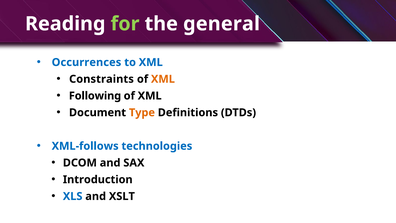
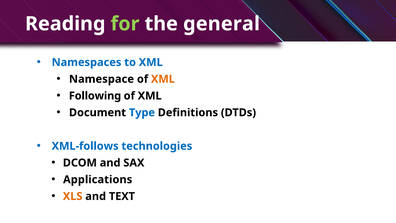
Occurrences: Occurrences -> Namespaces
Constraints: Constraints -> Namespace
Type colour: orange -> blue
Introduction: Introduction -> Applications
XLS colour: blue -> orange
XSLT: XSLT -> TEXT
